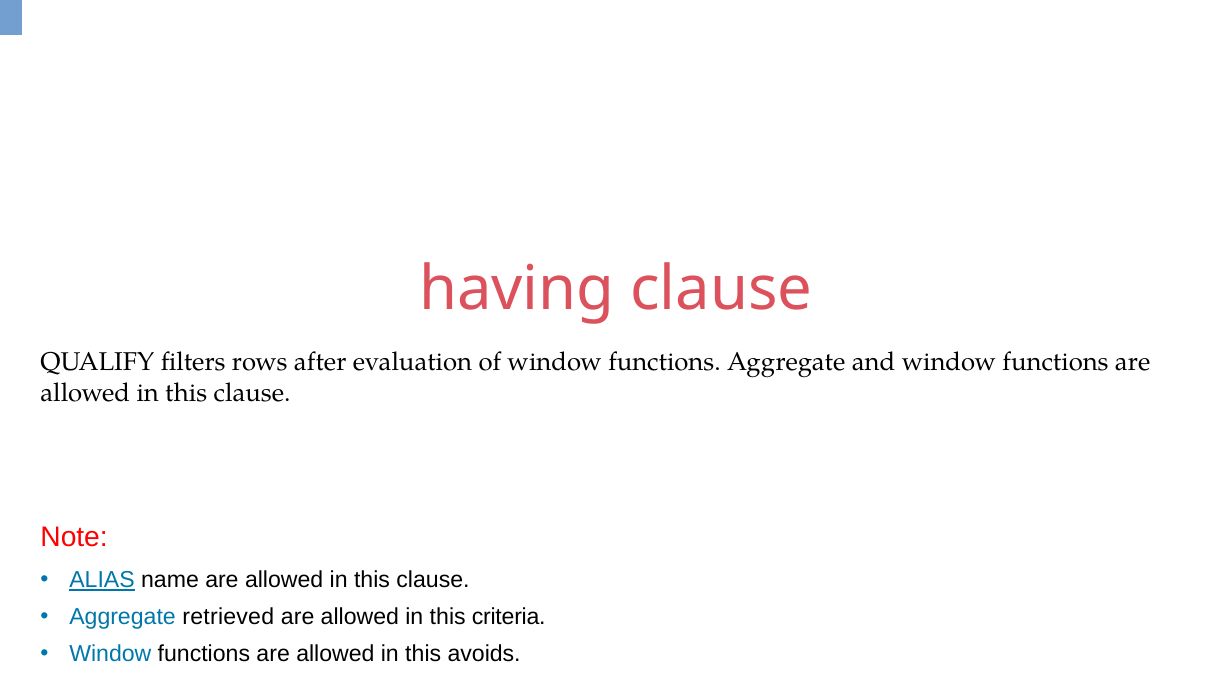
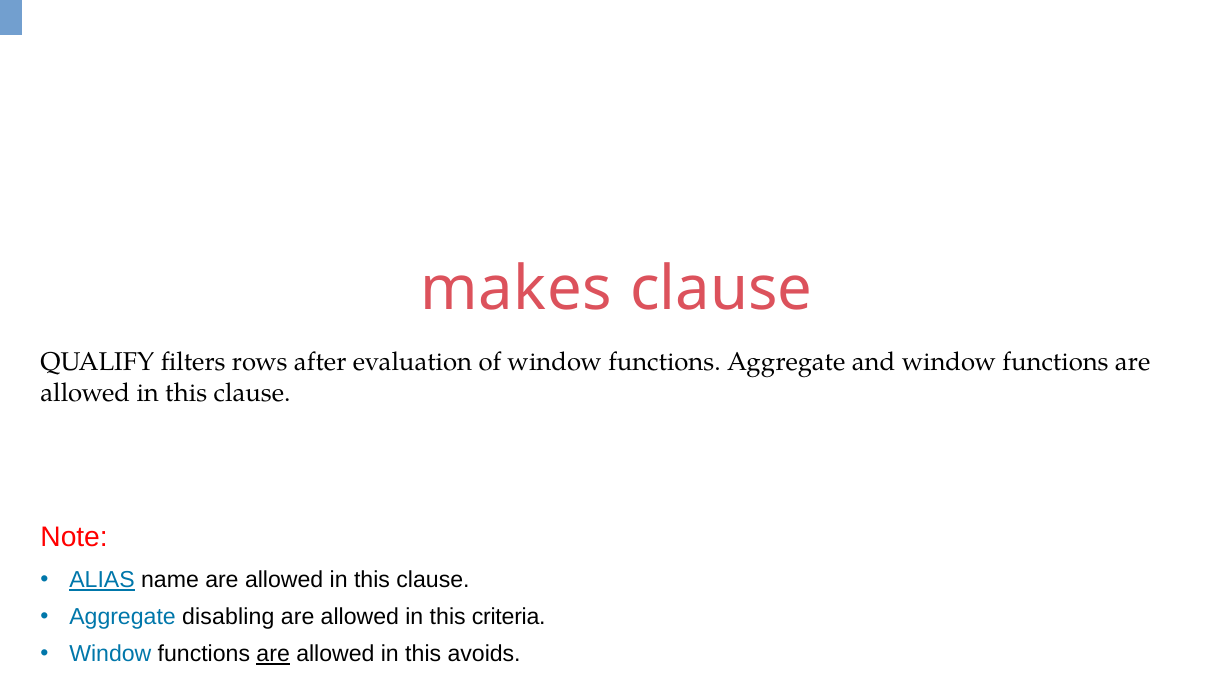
having: having -> makes
retrieved: retrieved -> disabling
are at (273, 654) underline: none -> present
